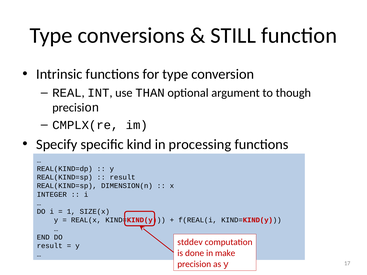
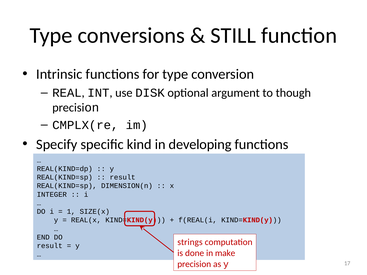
THAN: THAN -> DISK
processing: processing -> developing
stddev: stddev -> strings
